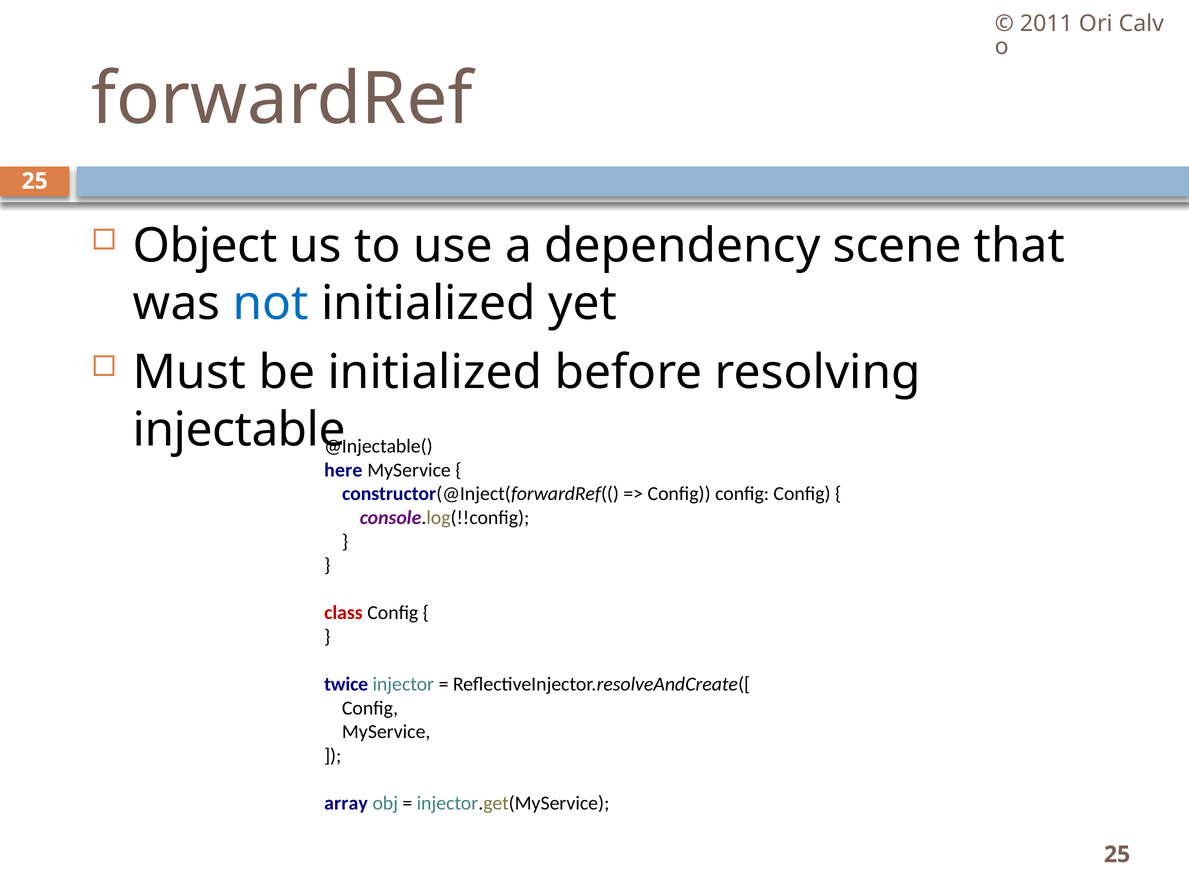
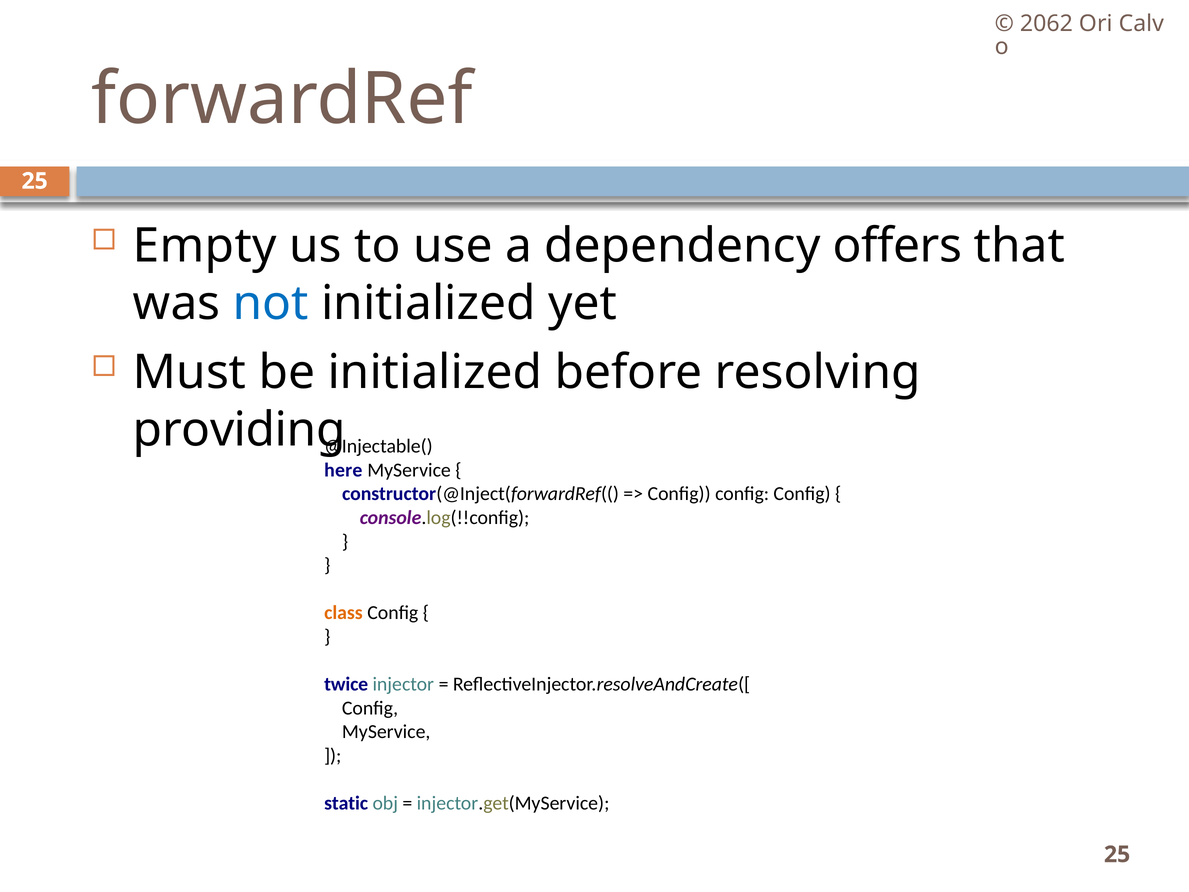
2011: 2011 -> 2062
Object: Object -> Empty
scene: scene -> offers
injectable: injectable -> providing
class colour: red -> orange
array: array -> static
